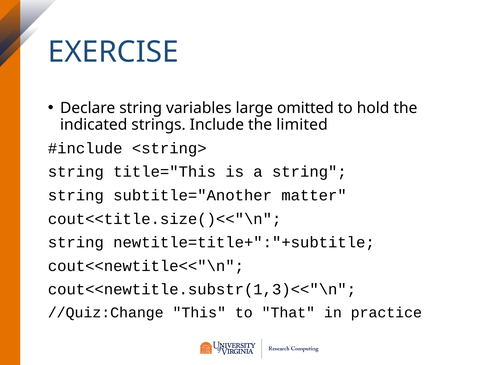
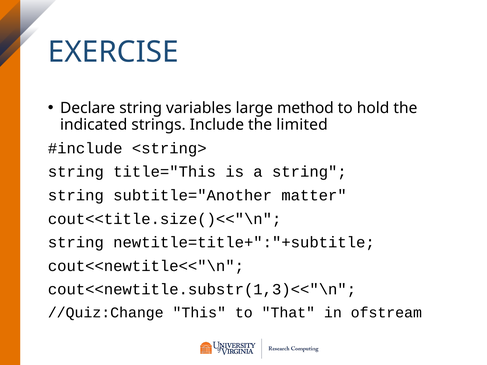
omitted: omitted -> method
practice: practice -> ofstream
